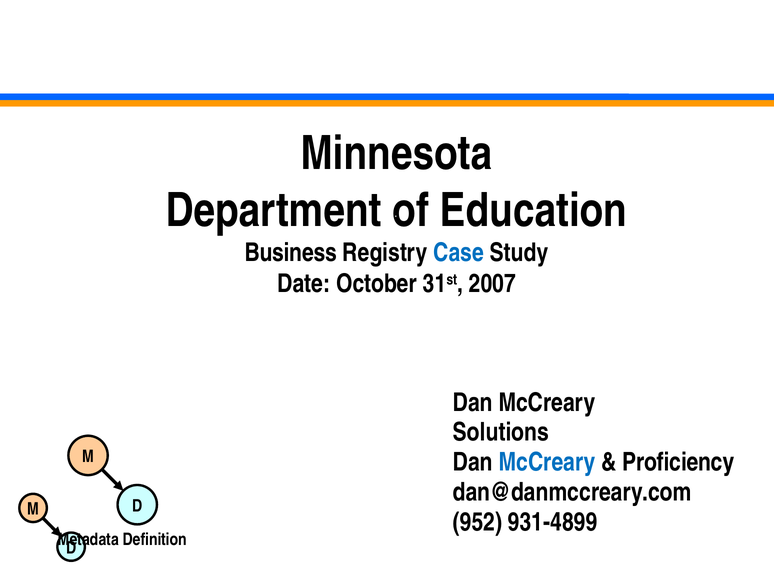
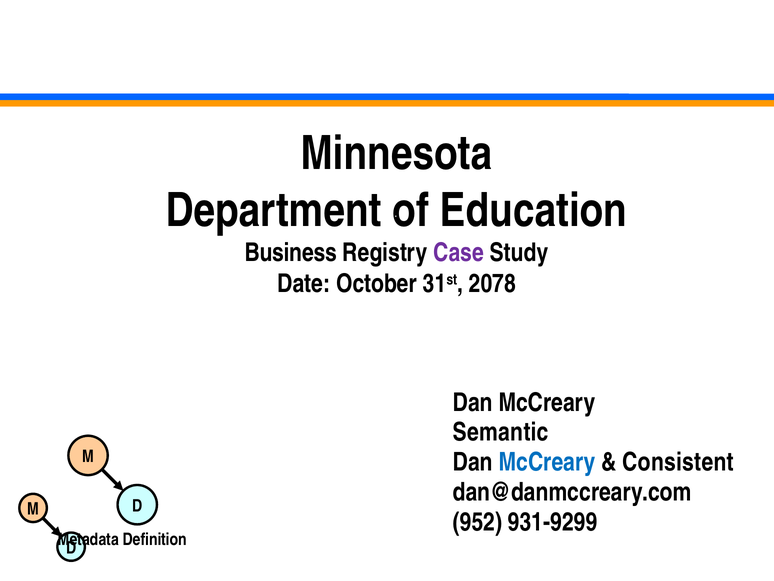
Case colour: blue -> purple
2007: 2007 -> 2078
Solutions: Solutions -> Semantic
Proficiency: Proficiency -> Consistent
931-4899: 931-4899 -> 931-9299
